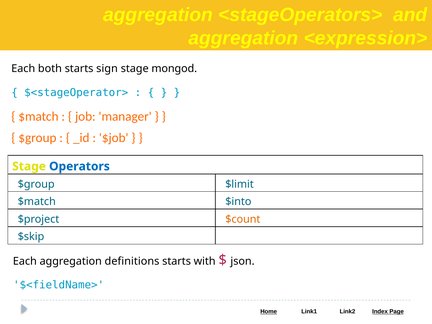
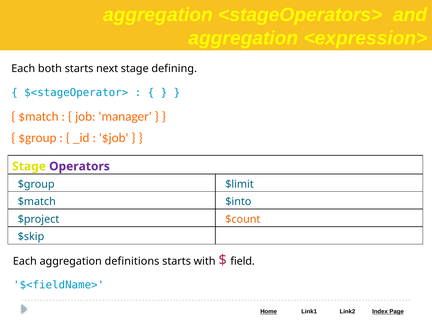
sign: sign -> next
mongod: mongod -> defining
Operators colour: blue -> purple
json: json -> field
